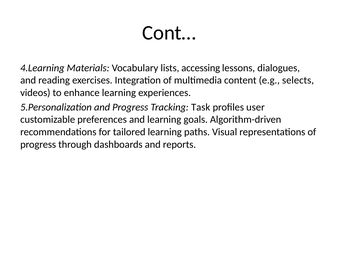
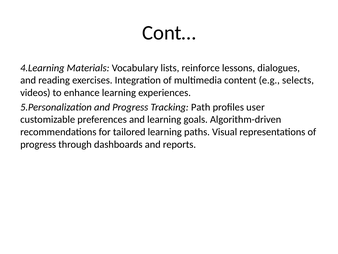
accessing: accessing -> reinforce
Task: Task -> Path
